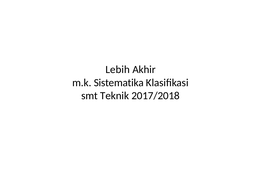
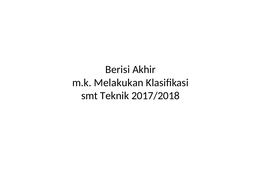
Lebih: Lebih -> Berisi
Sistematika: Sistematika -> Melakukan
